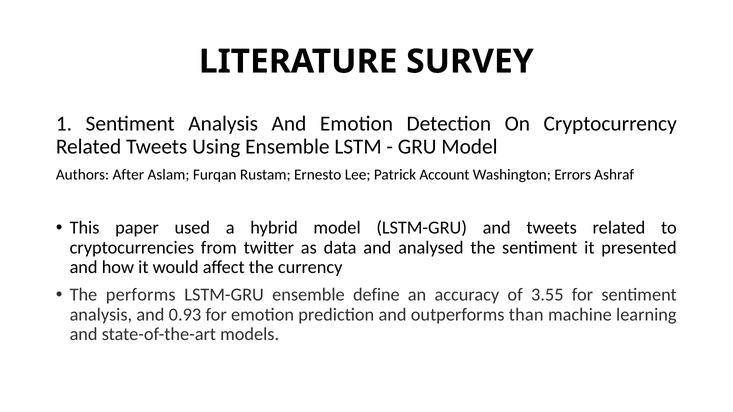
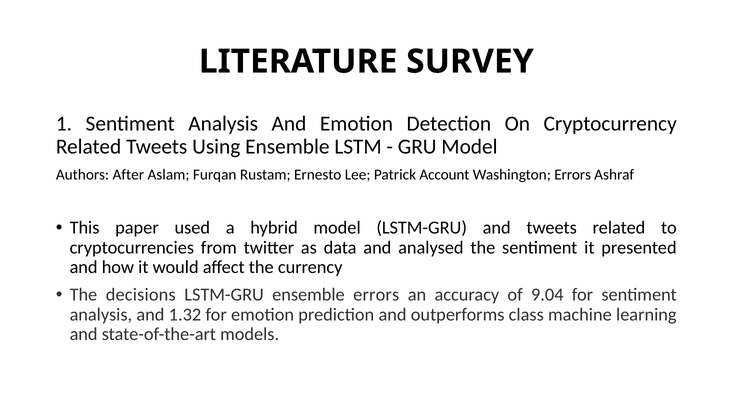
performs: performs -> decisions
ensemble define: define -> errors
3.55: 3.55 -> 9.04
0.93: 0.93 -> 1.32
than: than -> class
